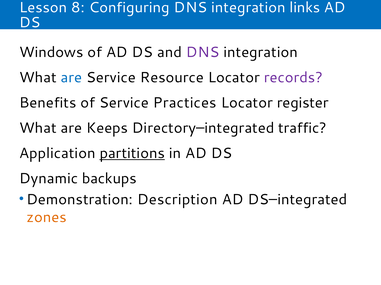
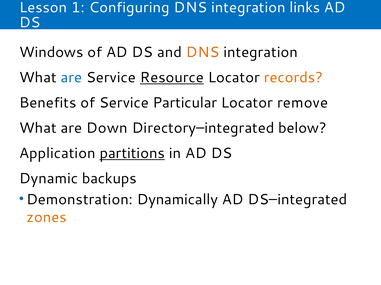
8: 8 -> 1
DNS at (203, 52) colour: purple -> orange
Resource underline: none -> present
records colour: purple -> orange
Practices: Practices -> Particular
register: register -> remove
Keeps: Keeps -> Down
traffic: traffic -> below
Description: Description -> Dynamically
